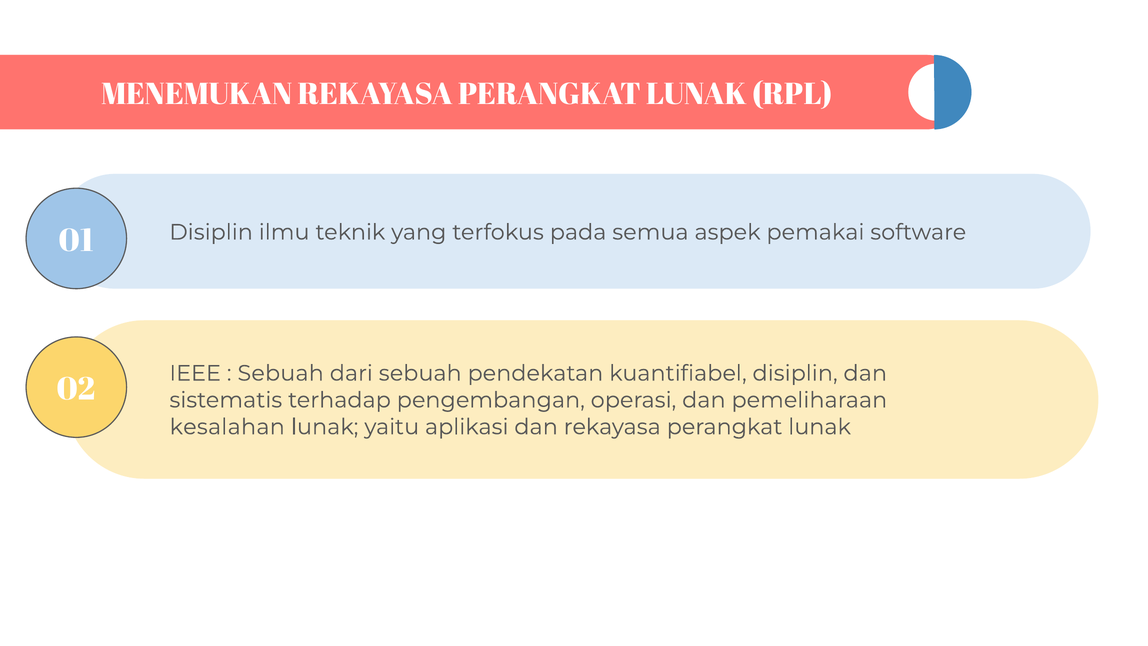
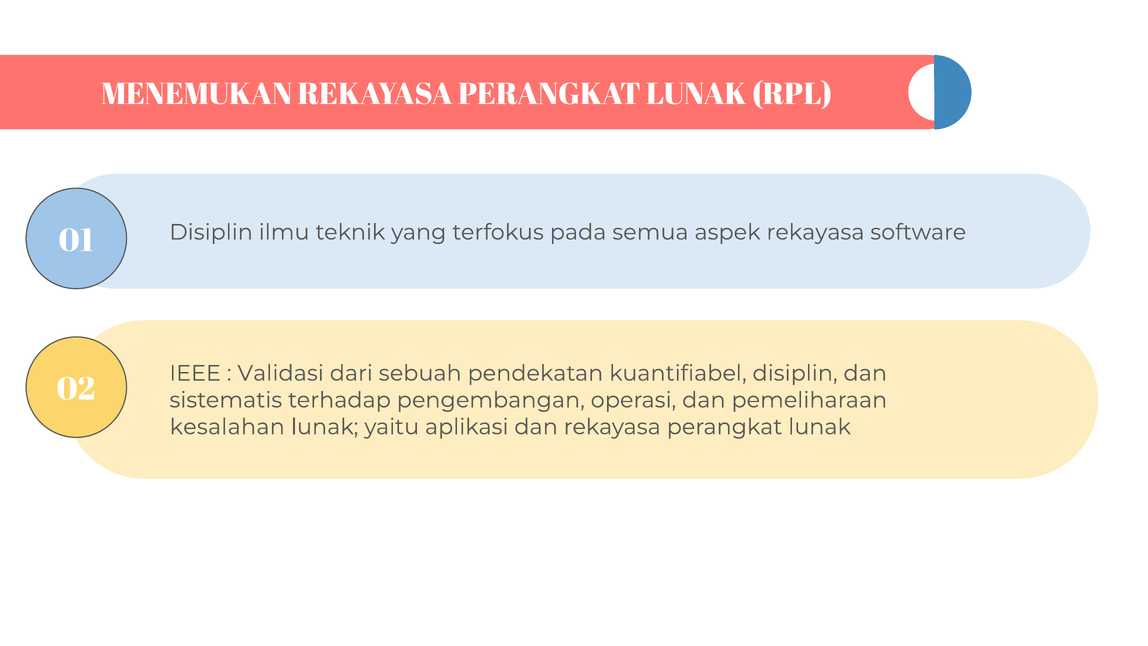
aspek pemakai: pemakai -> rekayasa
Sebuah at (281, 373): Sebuah -> Validasi
